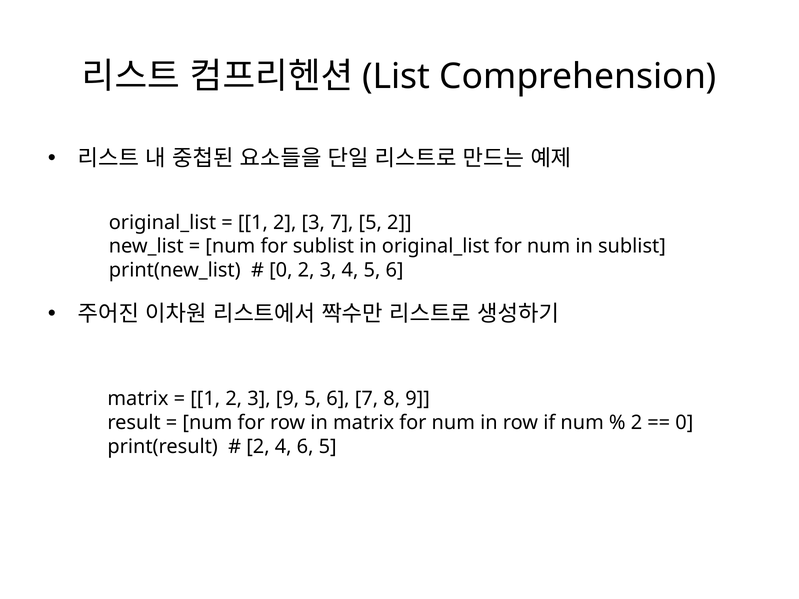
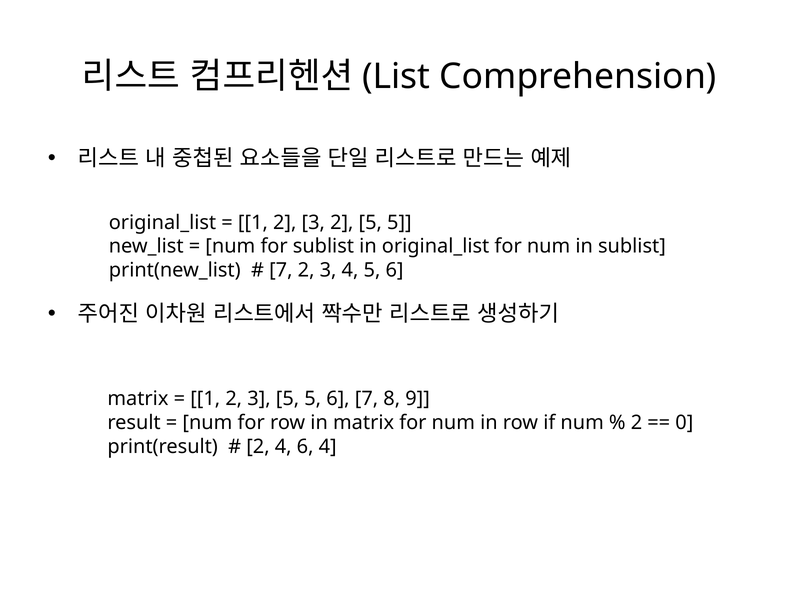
3 7: 7 -> 2
2 at (399, 223): 2 -> 5
0 at (281, 270): 0 -> 7
3 9: 9 -> 5
6 5: 5 -> 4
